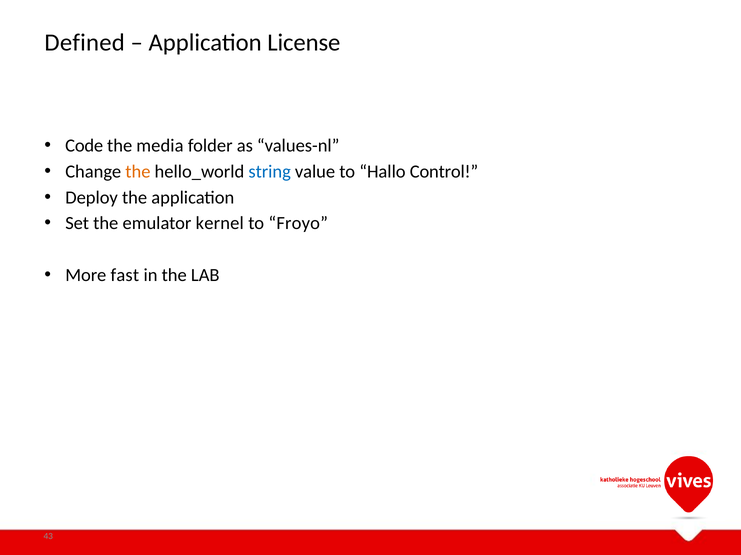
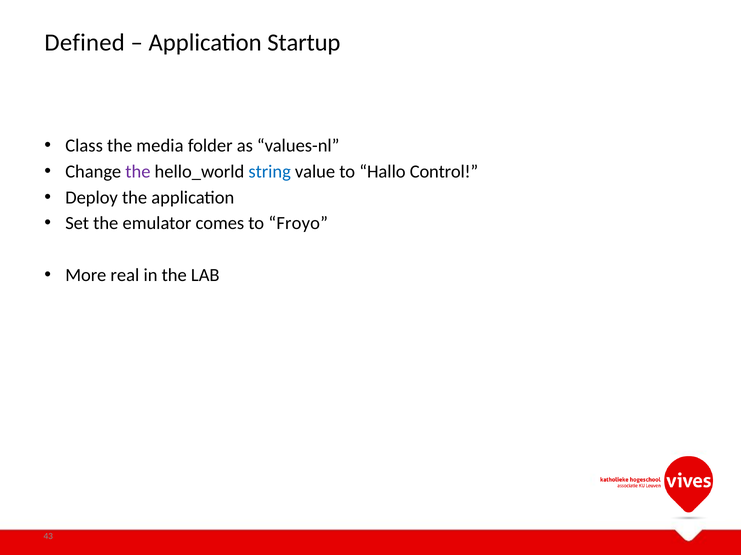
License: License -> Startup
Code: Code -> Class
the at (138, 172) colour: orange -> purple
kernel: kernel -> comes
fast: fast -> real
